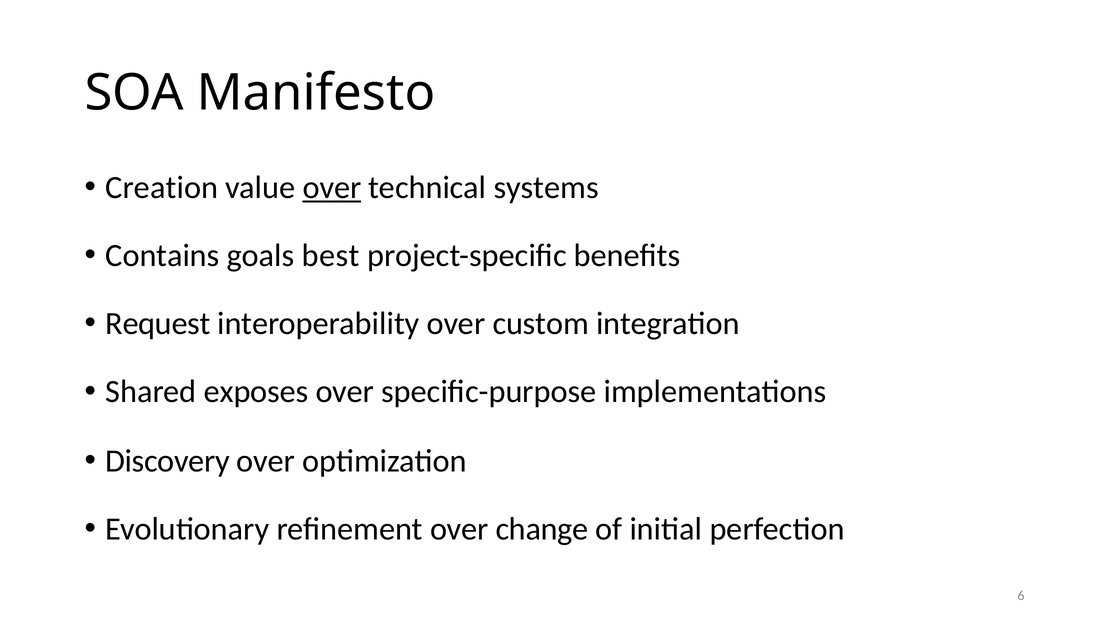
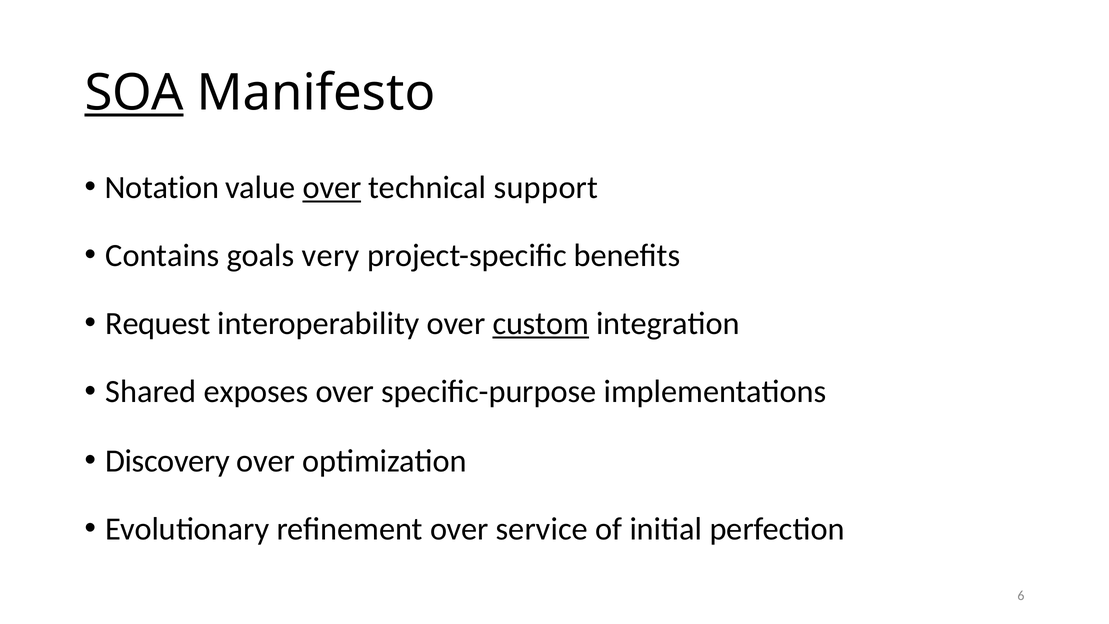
SOA underline: none -> present
Creation: Creation -> Notation
systems: systems -> support
best: best -> very
custom underline: none -> present
change: change -> service
